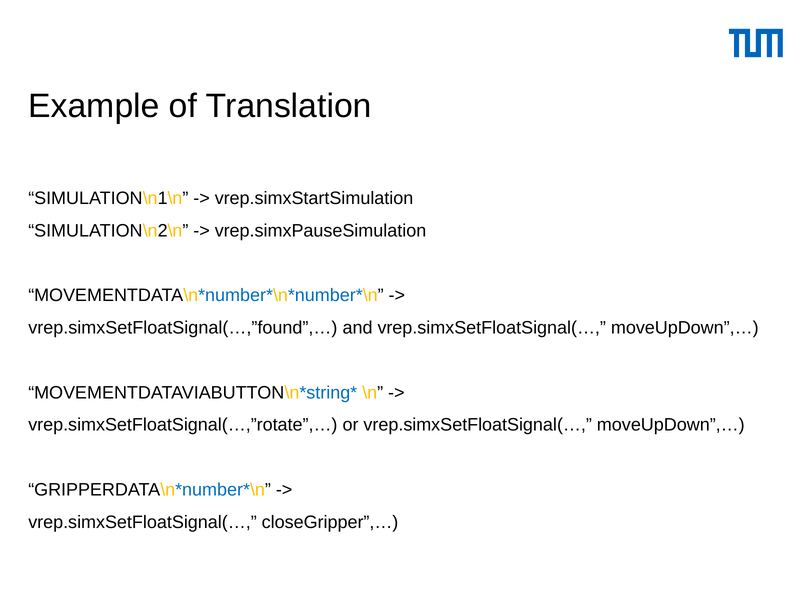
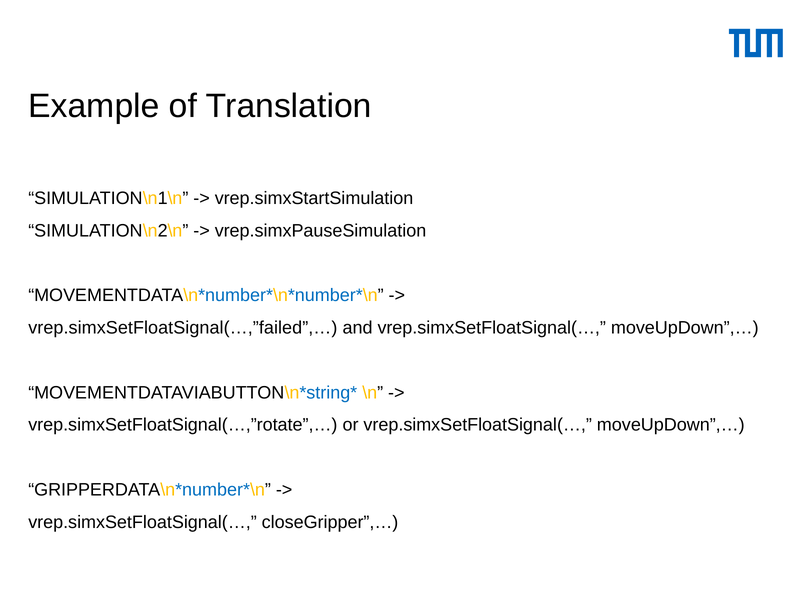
vrep.simxSetFloatSignal(…,”found”,…: vrep.simxSetFloatSignal(…,”found”,… -> vrep.simxSetFloatSignal(…,”failed”,…
